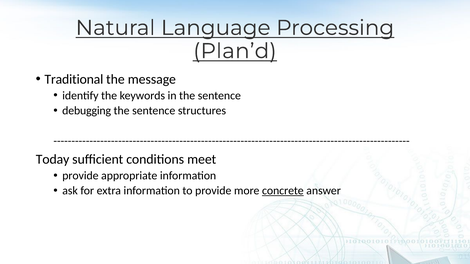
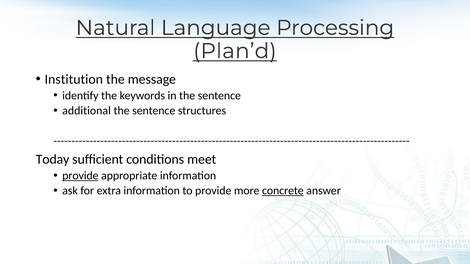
Traditional: Traditional -> Institution
debugging: debugging -> additional
provide at (80, 176) underline: none -> present
